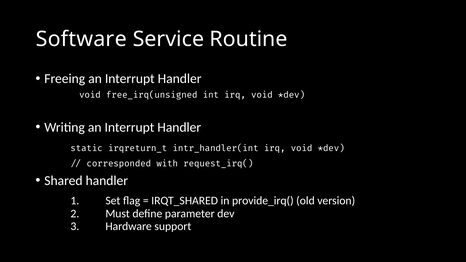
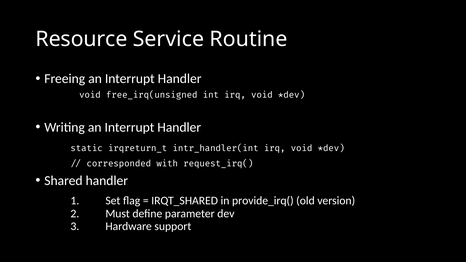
Software: Software -> Resource
